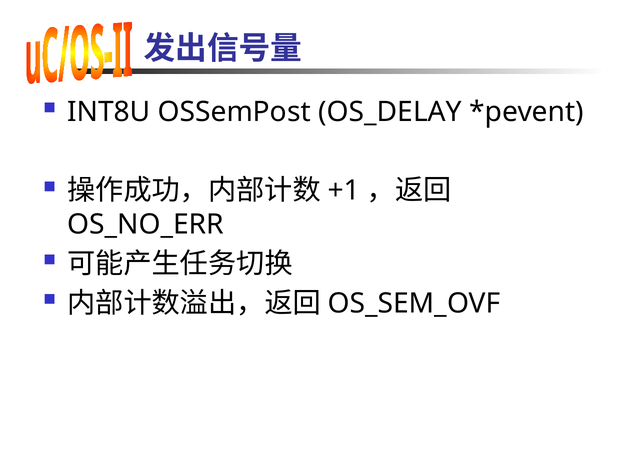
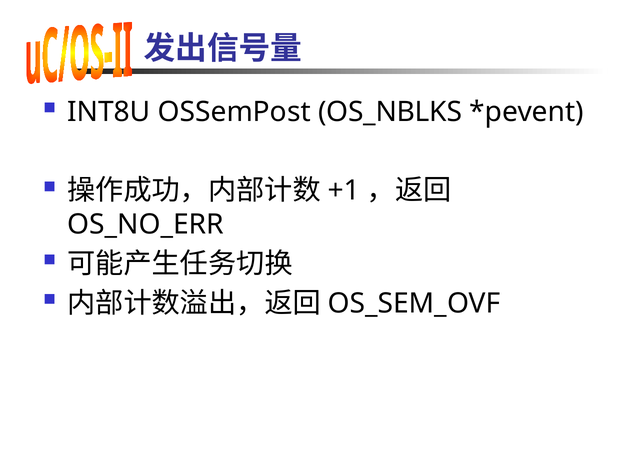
OS_DELAY: OS_DELAY -> OS_NBLKS
